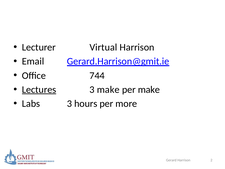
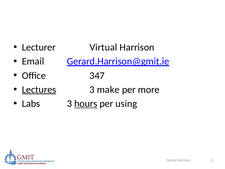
744: 744 -> 347
per make: make -> more
hours underline: none -> present
more: more -> using
